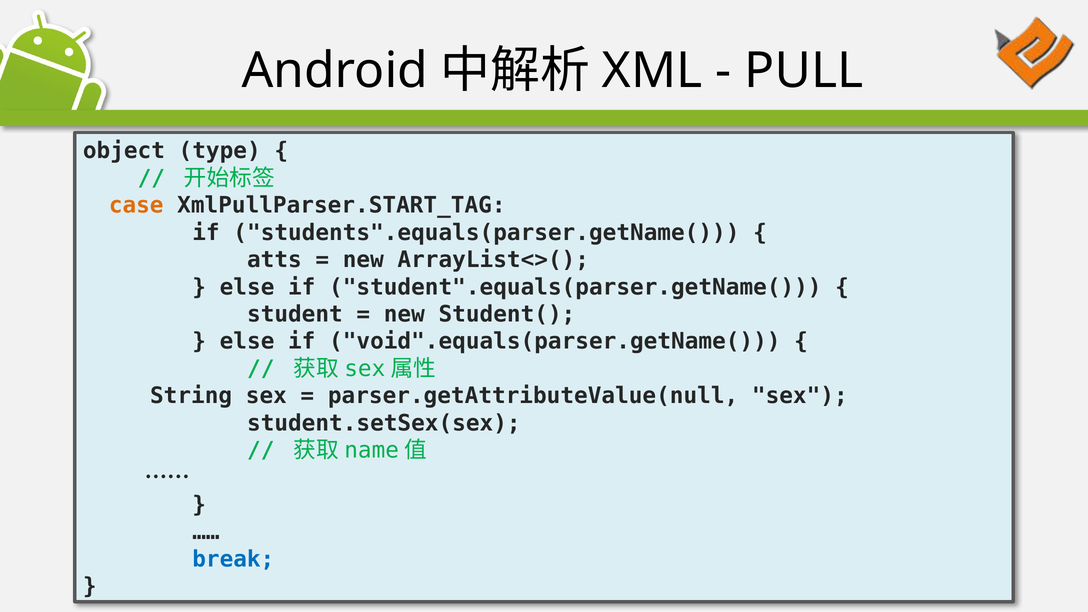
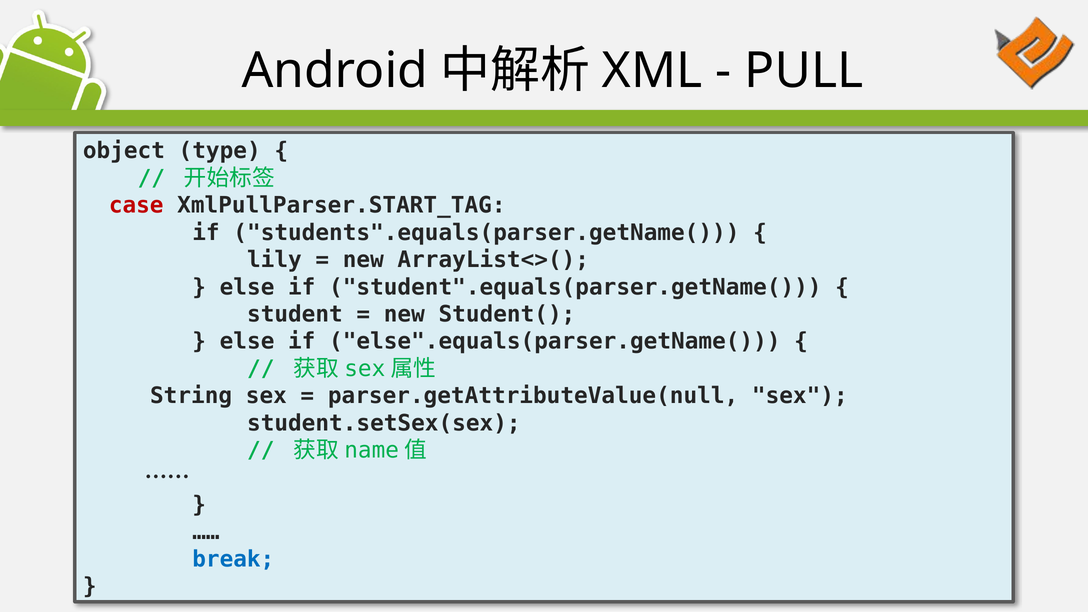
case colour: orange -> red
atts: atts -> lily
void".equals(parser.getName(: void".equals(parser.getName( -> else".equals(parser.getName(
